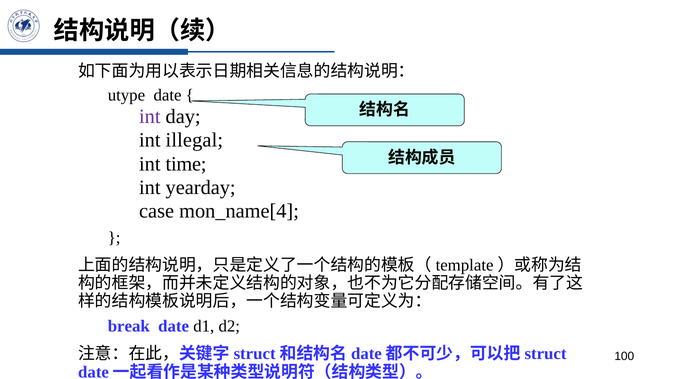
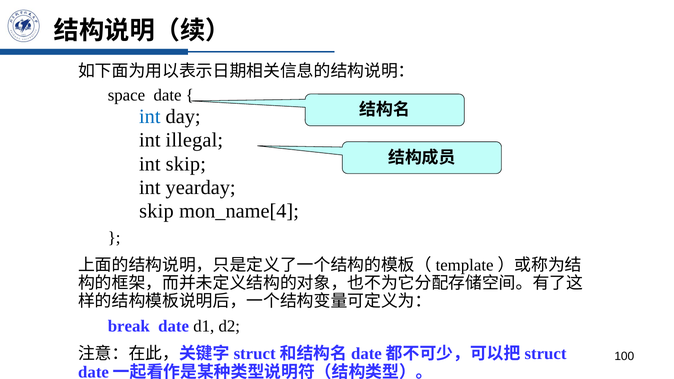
utype: utype -> space
int at (150, 117) colour: purple -> blue
int time: time -> skip
case at (157, 211): case -> skip
